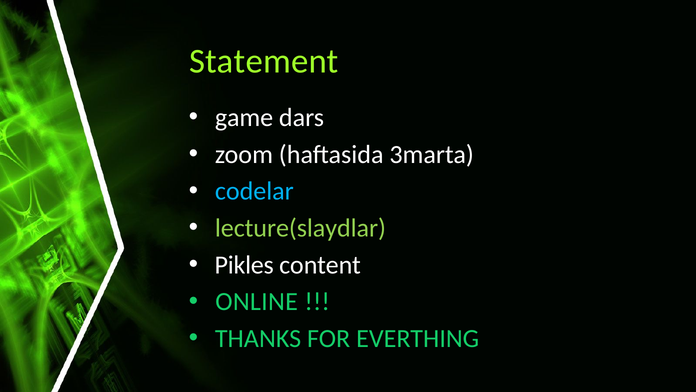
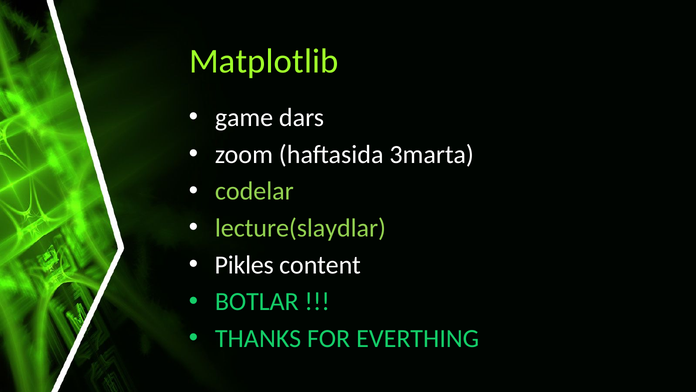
Statement: Statement -> Matplotlib
codelar colour: light blue -> light green
ONLINE: ONLINE -> BOTLAR
